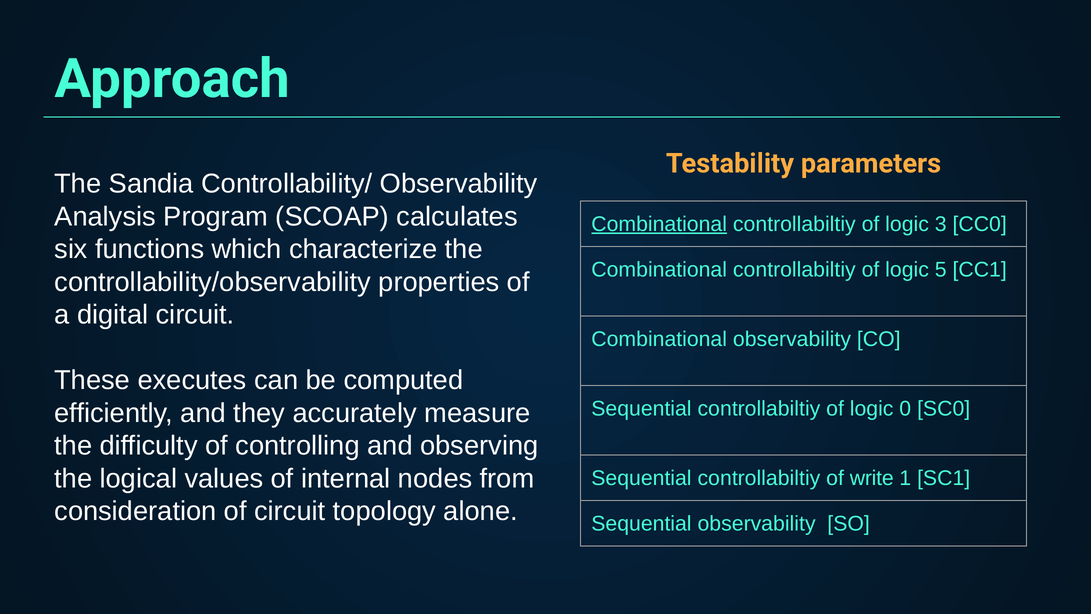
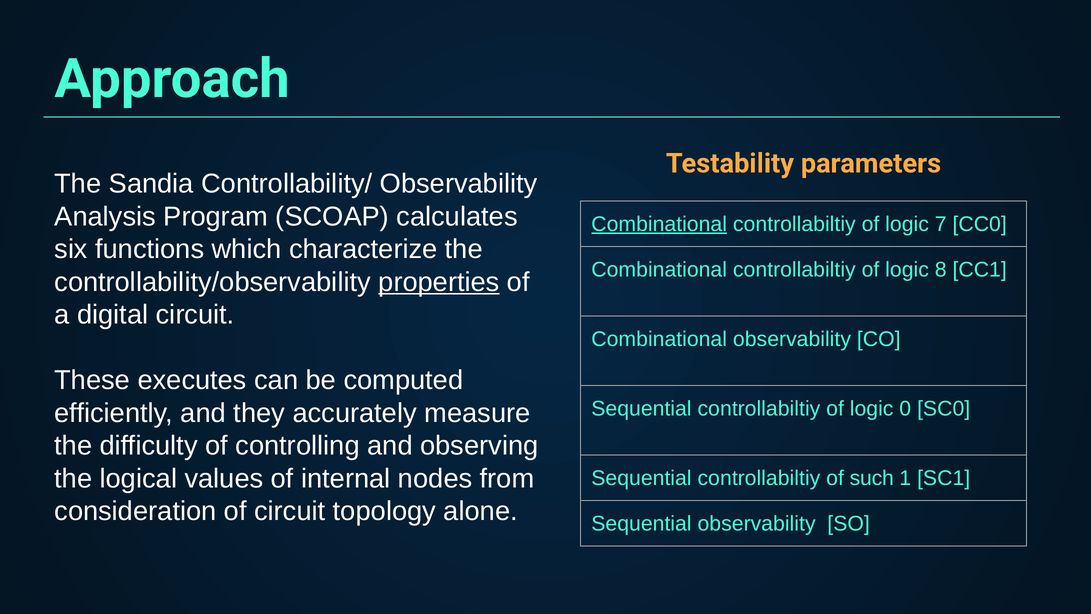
3: 3 -> 7
5: 5 -> 8
properties underline: none -> present
write: write -> such
